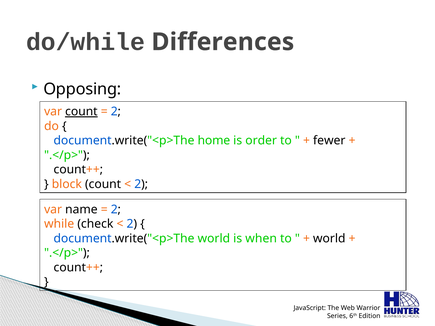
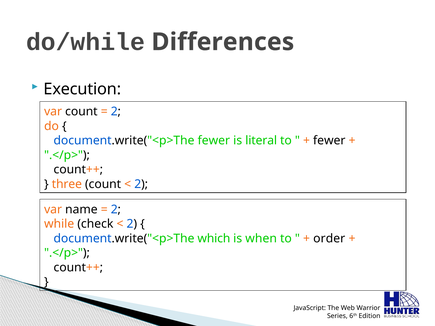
Opposing: Opposing -> Execution
count at (81, 112) underline: present -> none
document.write("<p>The home: home -> fewer
order: order -> literal
block: block -> three
document.write("<p>The world: world -> which
world at (329, 239): world -> order
